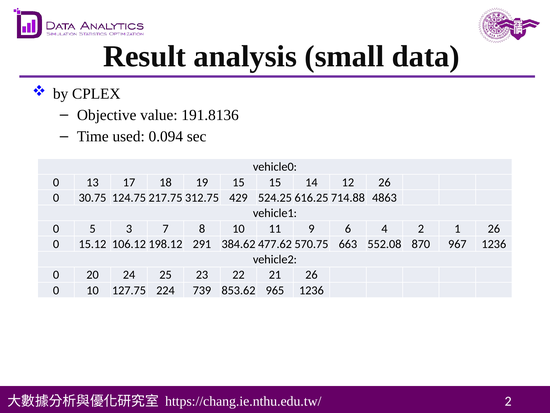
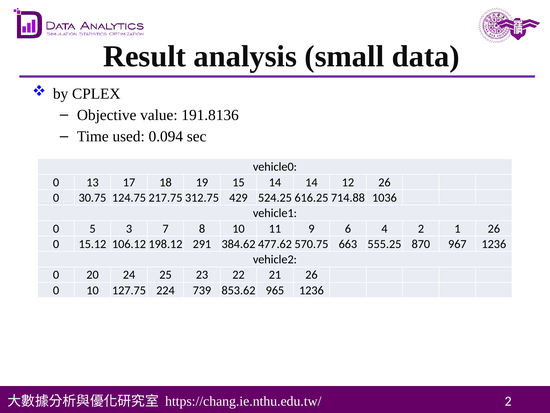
15 15: 15 -> 14
4863: 4863 -> 1036
552.08: 552.08 -> 555.25
